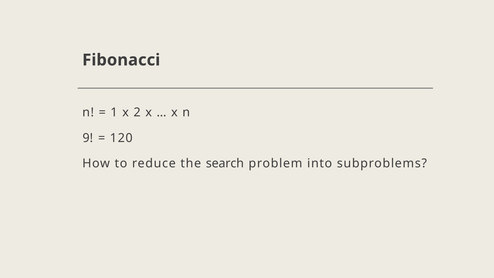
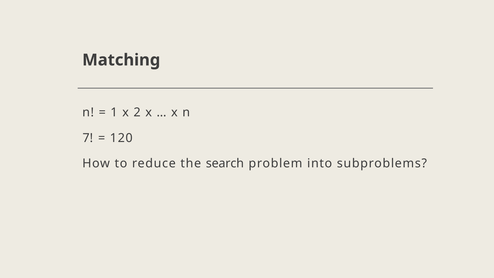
Fibonacci: Fibonacci -> Matching
9: 9 -> 7
